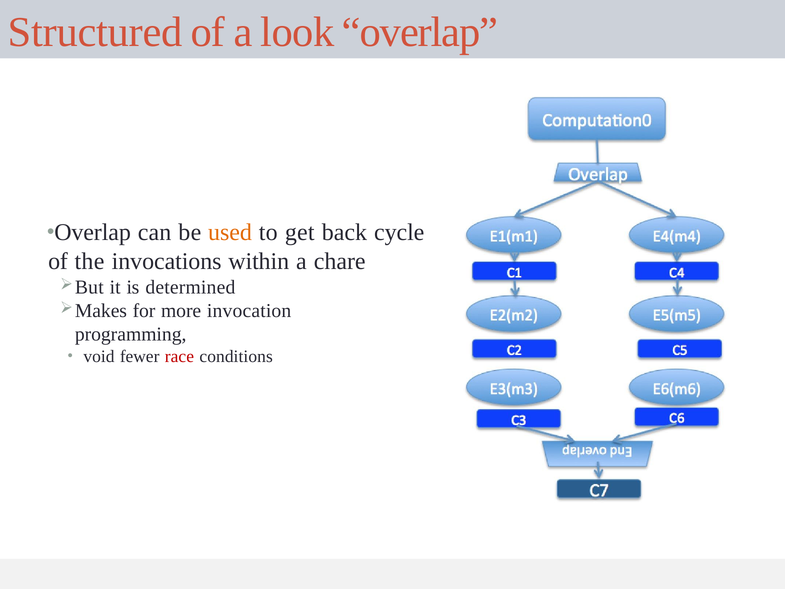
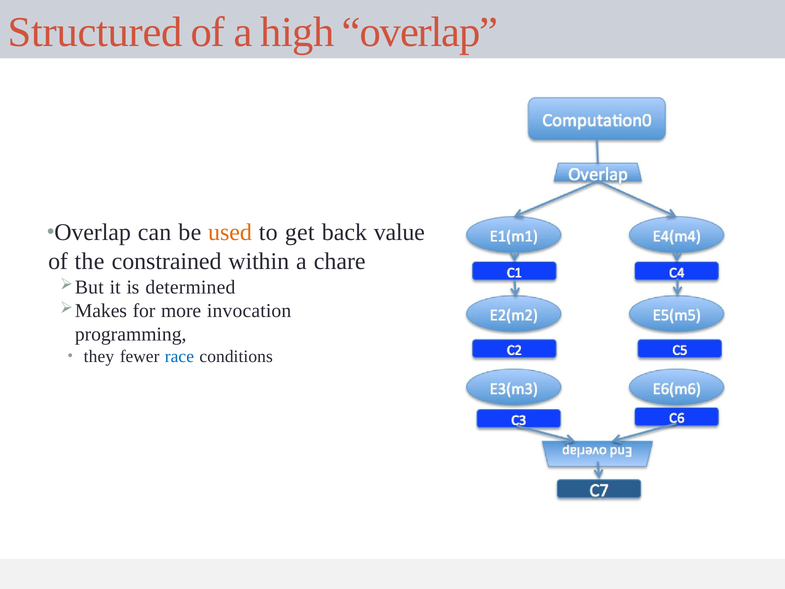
look: look -> high
cycle: cycle -> value
invocations: invocations -> constrained
void: void -> they
race colour: red -> blue
